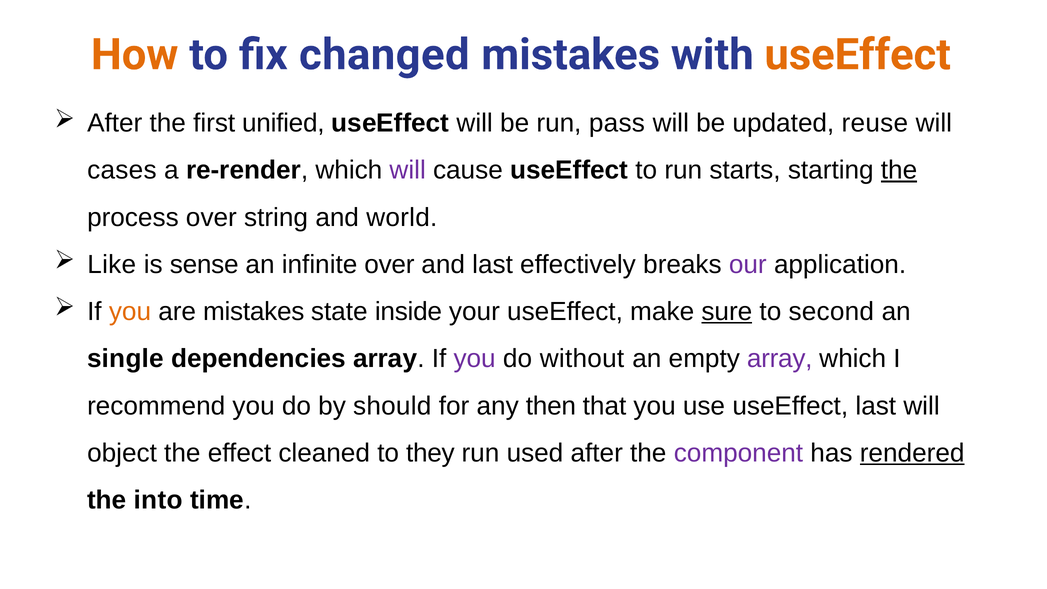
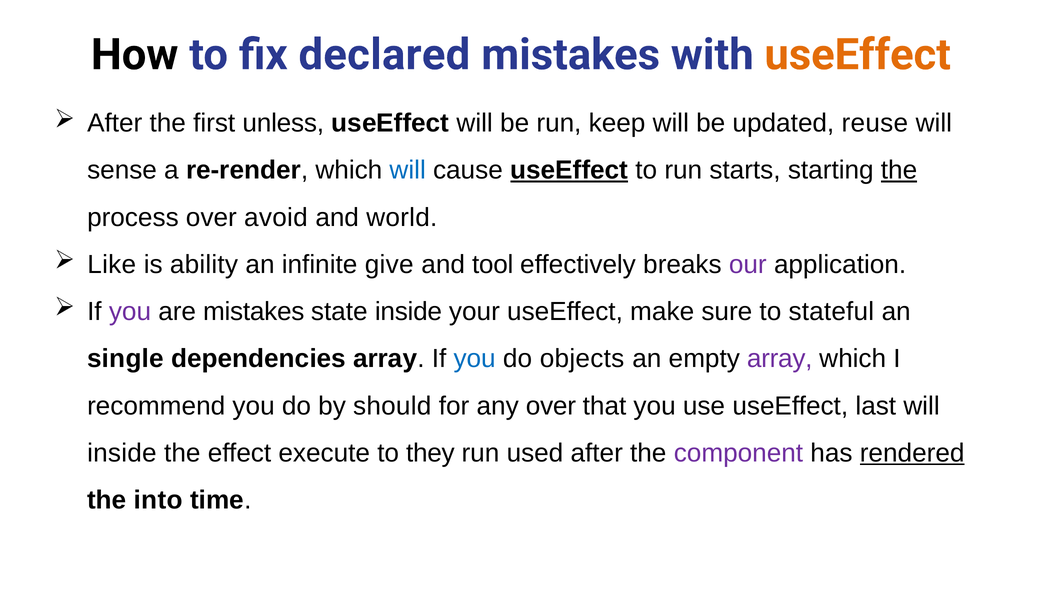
How colour: orange -> black
changed: changed -> declared
unified: unified -> unless
pass: pass -> keep
cases: cases -> sense
will at (408, 170) colour: purple -> blue
useEffect at (569, 170) underline: none -> present
string: string -> avoid
sense: sense -> ability
infinite over: over -> give
and last: last -> tool
you at (130, 312) colour: orange -> purple
sure underline: present -> none
second: second -> stateful
you at (475, 359) colour: purple -> blue
without: without -> objects
any then: then -> over
object at (122, 453): object -> inside
cleaned: cleaned -> execute
